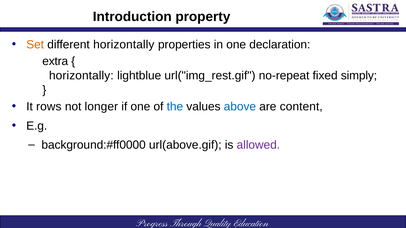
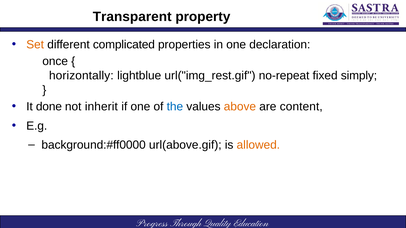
Introduction: Introduction -> Transparent
different horizontally: horizontally -> complicated
extra: extra -> once
rows: rows -> done
longer: longer -> inherit
above colour: blue -> orange
allowed colour: purple -> orange
